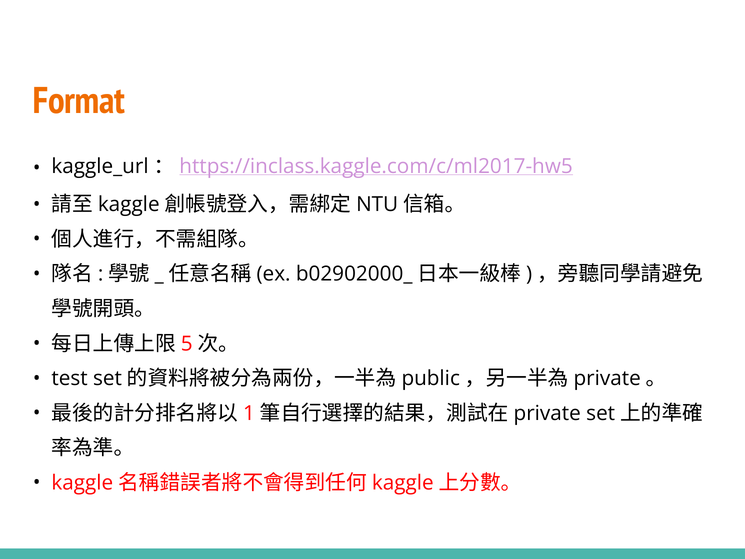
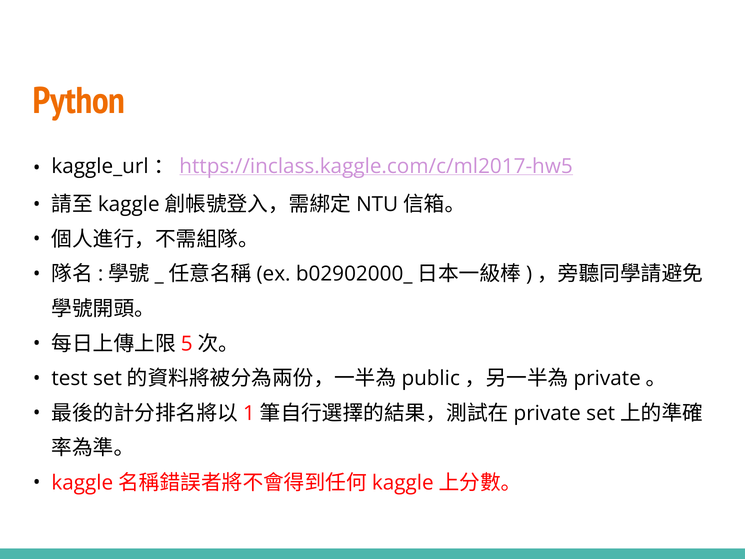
Format: Format -> Python
